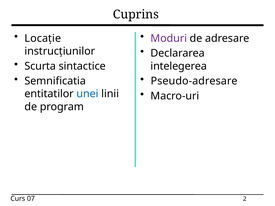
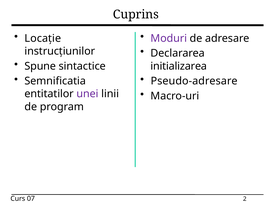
Scurta: Scurta -> Spune
intelegerea: intelegerea -> initializarea
unei colour: blue -> purple
